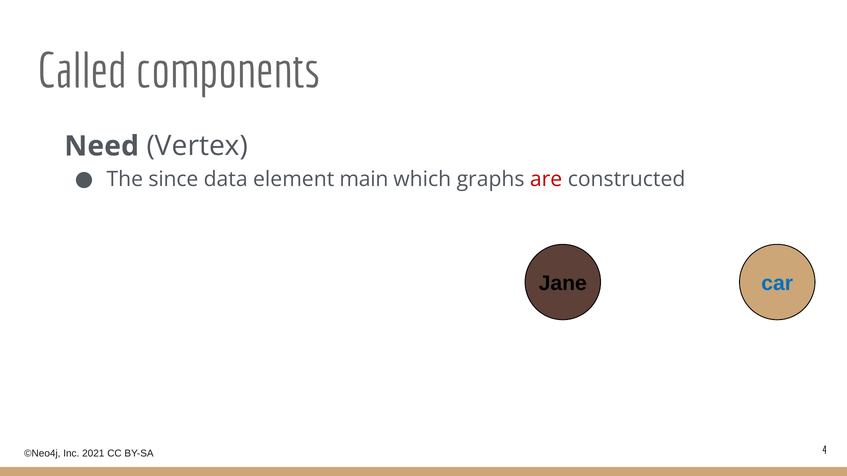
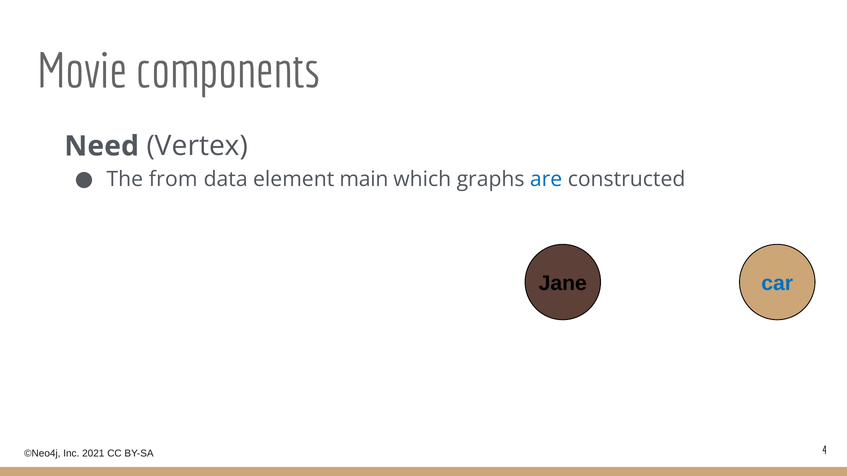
Called: Called -> Movie
since: since -> from
are colour: red -> blue
